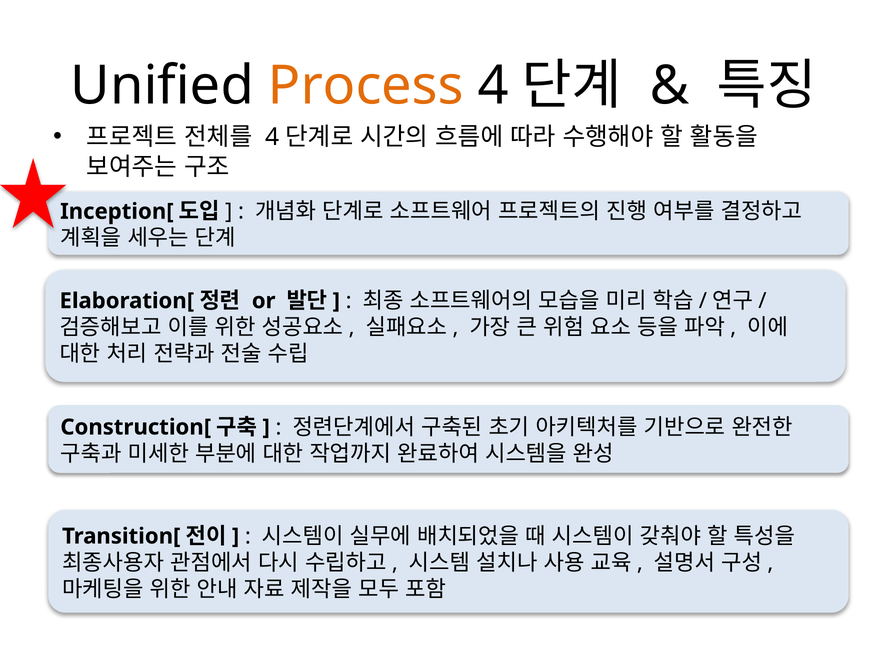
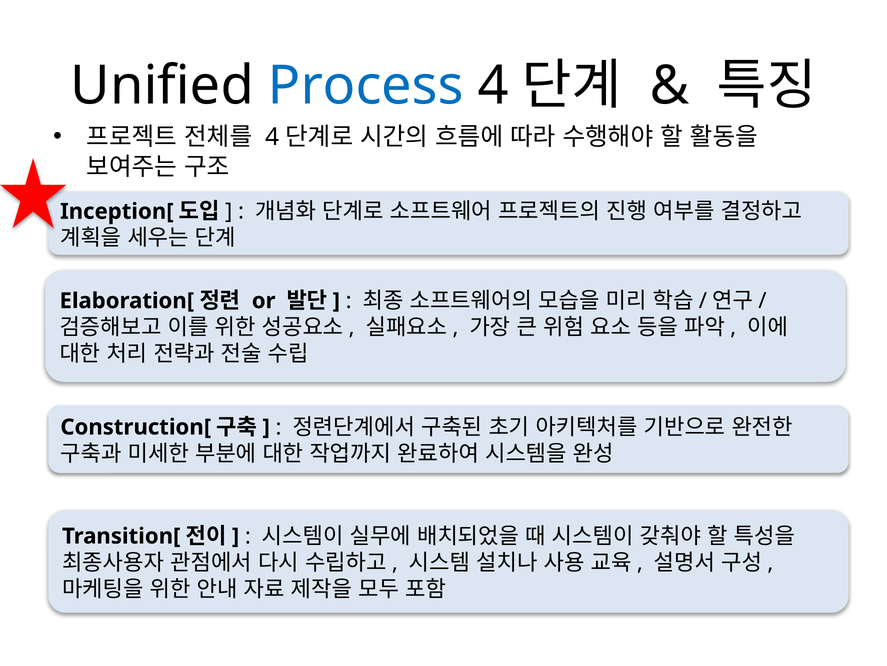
Process colour: orange -> blue
